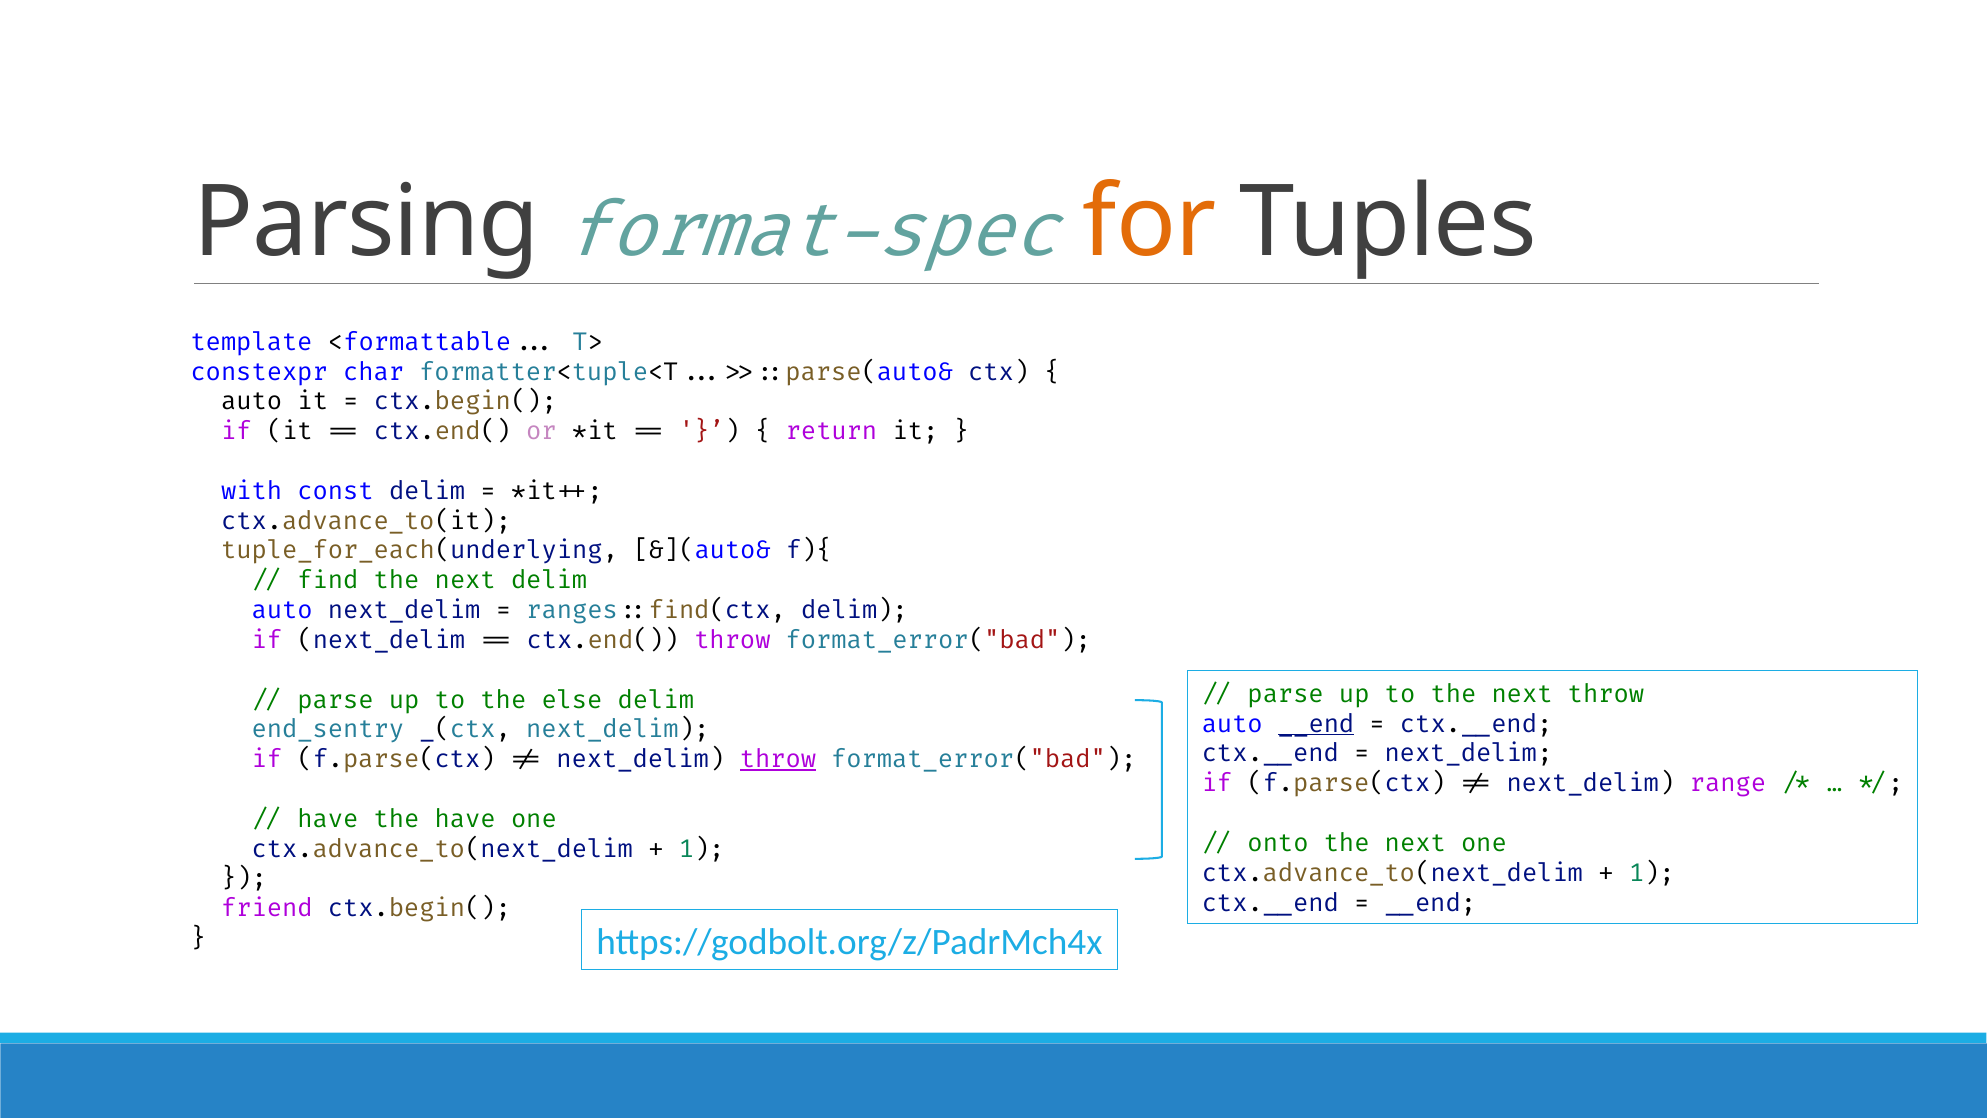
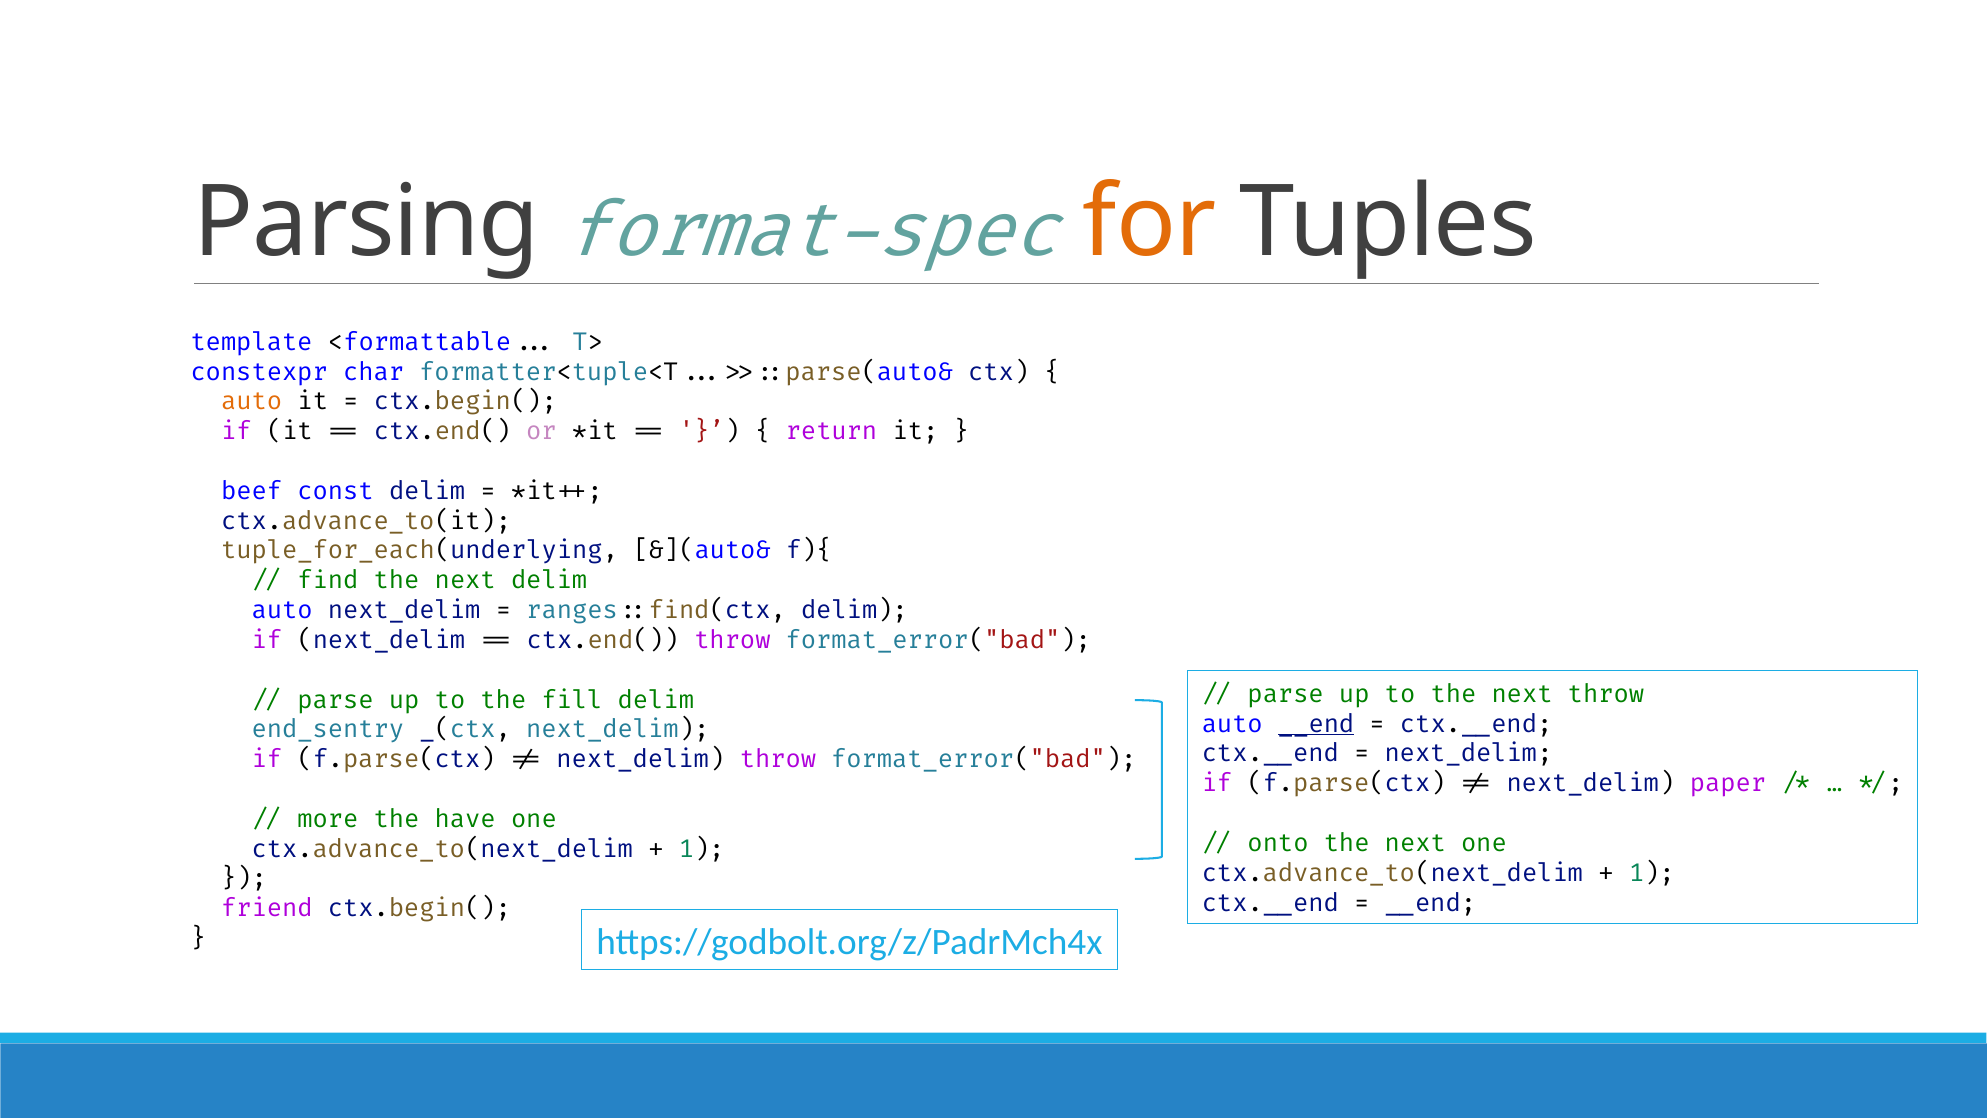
auto at (252, 402) colour: black -> orange
with: with -> beef
else: else -> fill
throw at (778, 759) underline: present -> none
range: range -> paper
have at (328, 819): have -> more
